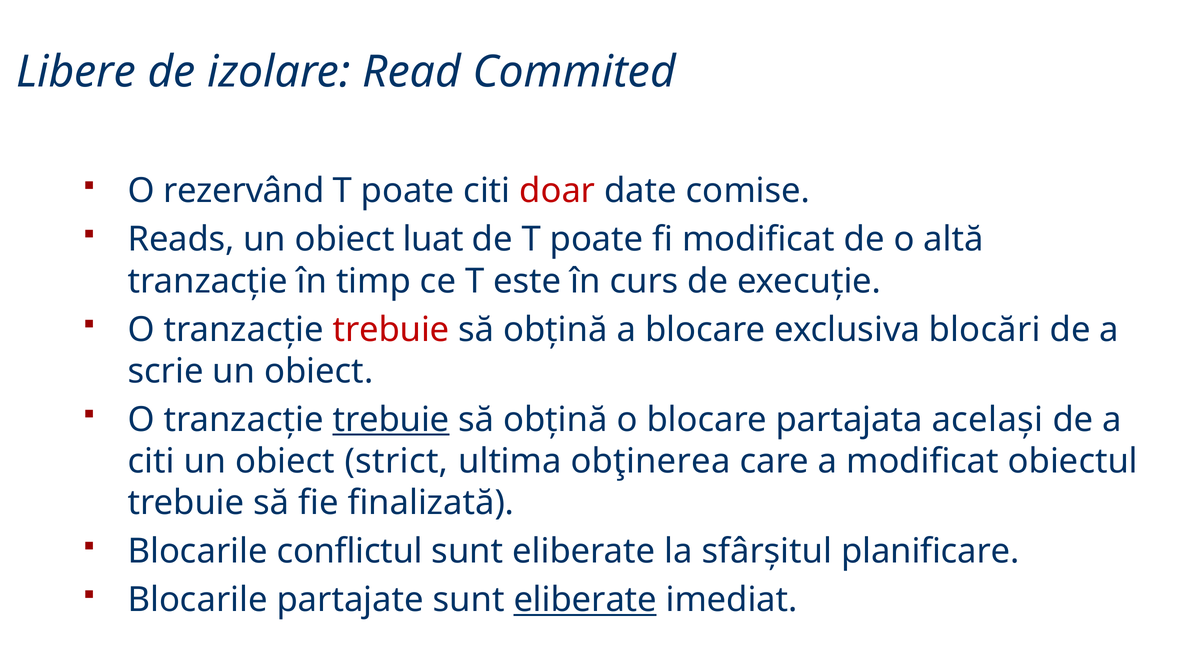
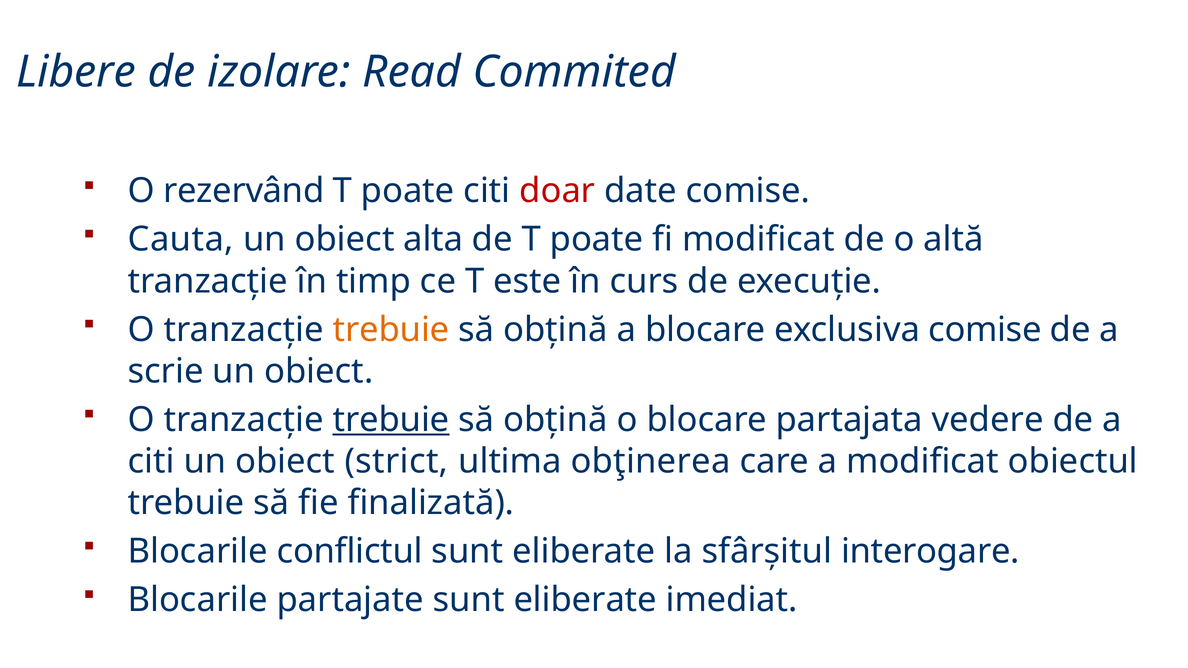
Reads: Reads -> Cauta
luat: luat -> alta
trebuie at (391, 330) colour: red -> orange
exclusiva blocări: blocări -> comise
același: același -> vedere
planificare: planificare -> interogare
eliberate at (585, 600) underline: present -> none
